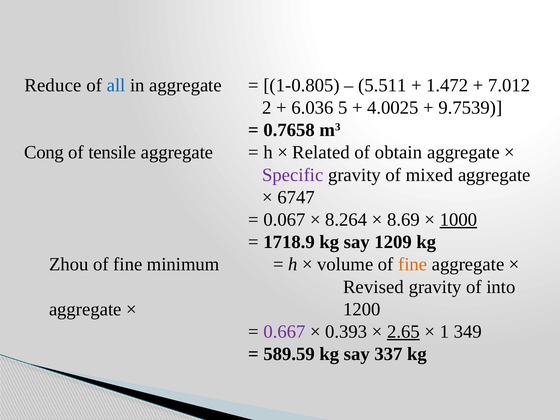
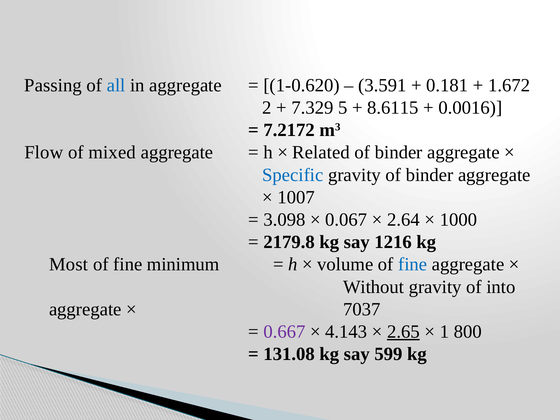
Reduce: Reduce -> Passing
1-0.805: 1-0.805 -> 1-0.620
5.511: 5.511 -> 3.591
1.472: 1.472 -> 0.181
7.012: 7.012 -> 1.672
6.036: 6.036 -> 7.329
4.0025: 4.0025 -> 8.6115
9.7539: 9.7539 -> 0.0016
0.7658: 0.7658 -> 7.2172
Cong: Cong -> Flow
tensile: tensile -> mixed
obtain at (399, 152): obtain -> binder
Specific colour: purple -> blue
gravity of mixed: mixed -> binder
6747: 6747 -> 1007
0.067: 0.067 -> 3.098
8.264: 8.264 -> 0.067
8.69: 8.69 -> 2.64
1000 underline: present -> none
1718.9: 1718.9 -> 2179.8
1209: 1209 -> 1216
Zhou: Zhou -> Most
fine at (413, 264) colour: orange -> blue
Revised: Revised -> Without
1200: 1200 -> 7037
0.393: 0.393 -> 4.143
349: 349 -> 800
589.59: 589.59 -> 131.08
337: 337 -> 599
